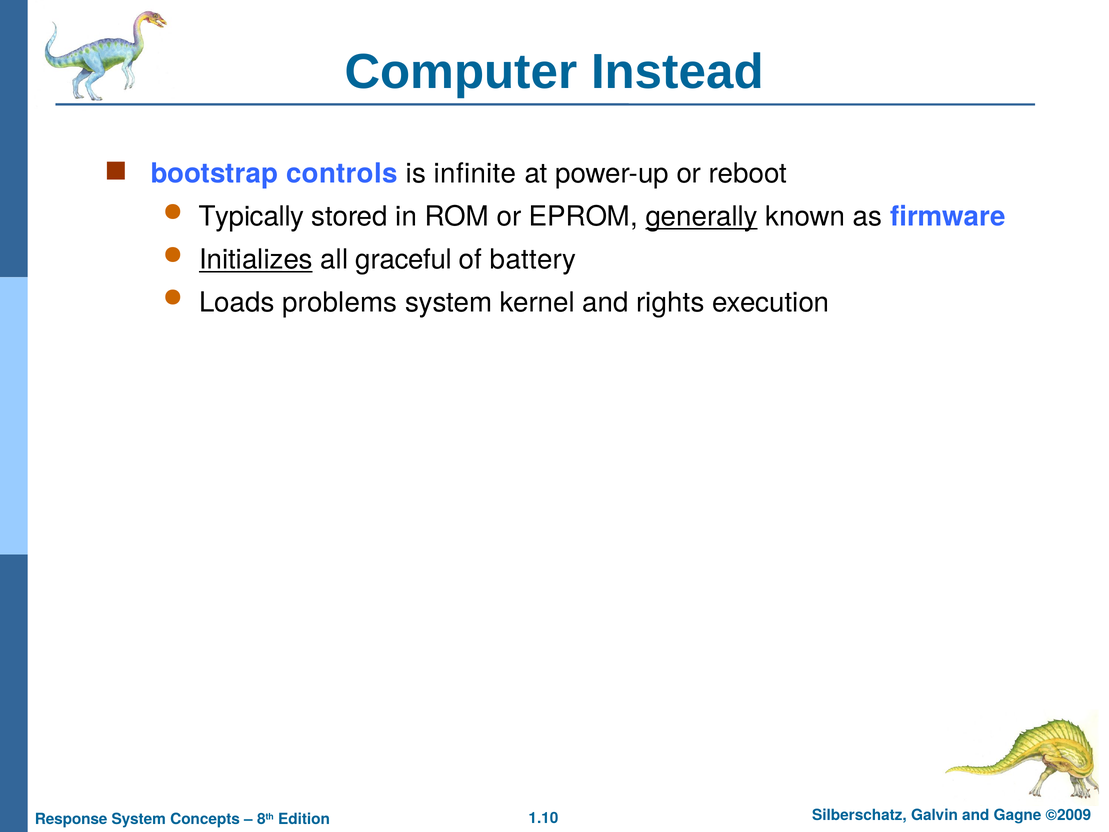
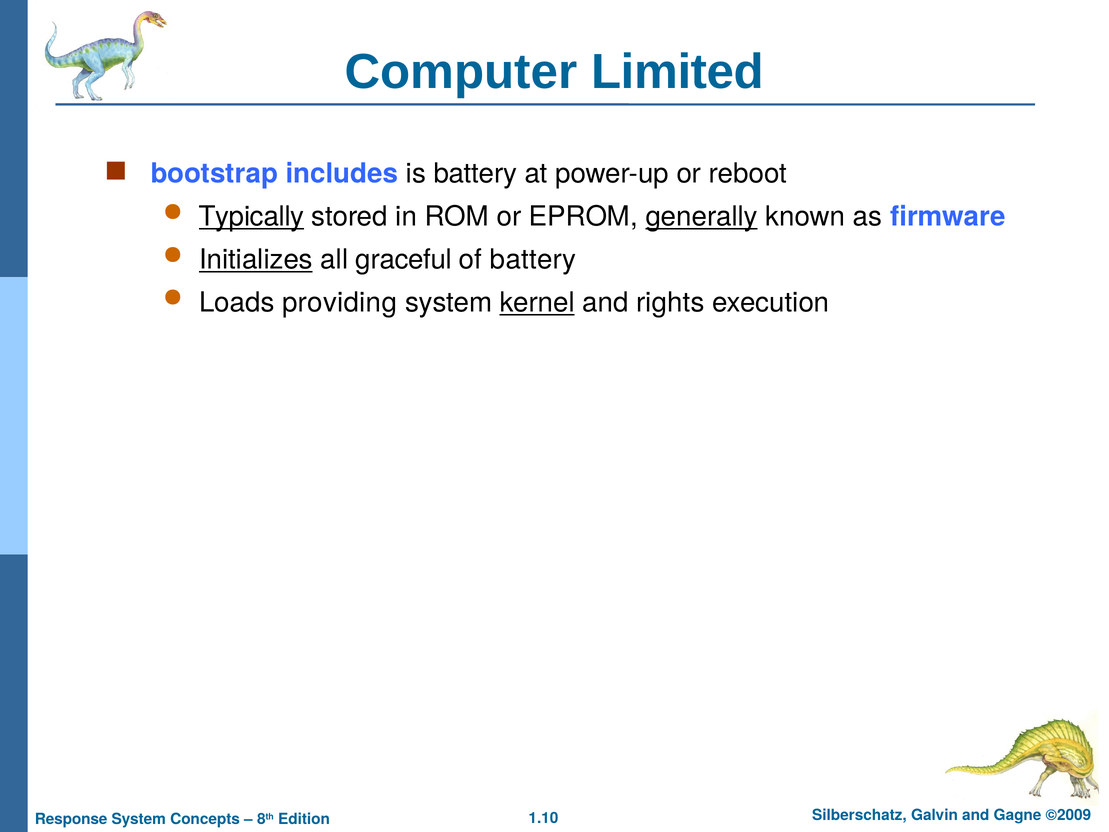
Instead: Instead -> Limited
controls: controls -> includes
is infinite: infinite -> battery
Typically underline: none -> present
problems: problems -> providing
kernel underline: none -> present
